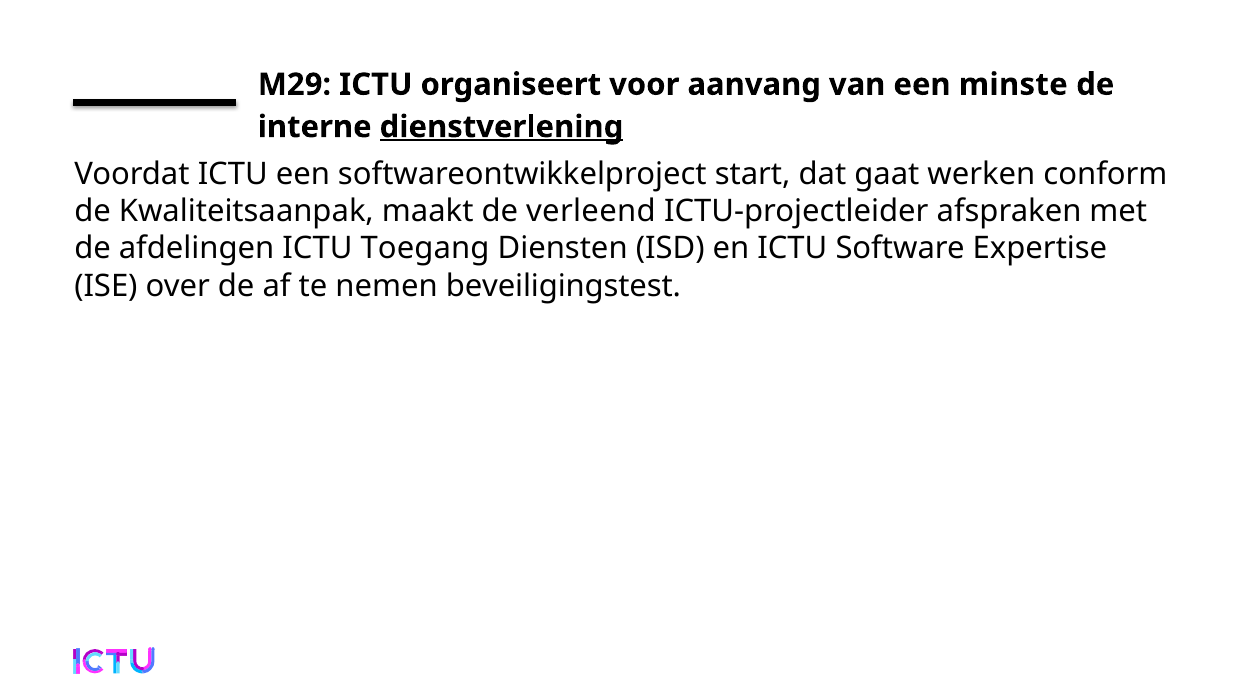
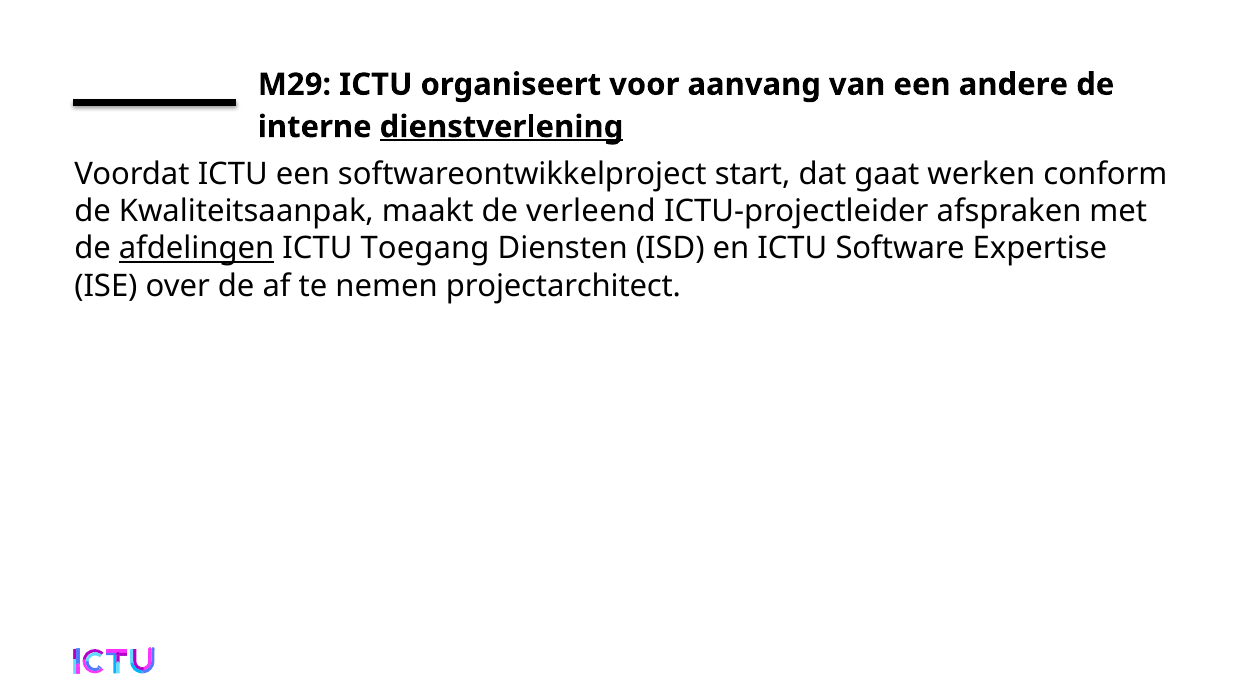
minste: minste -> andere
afdelingen underline: none -> present
beveiligingstest: beveiligingstest -> projectarchitect
